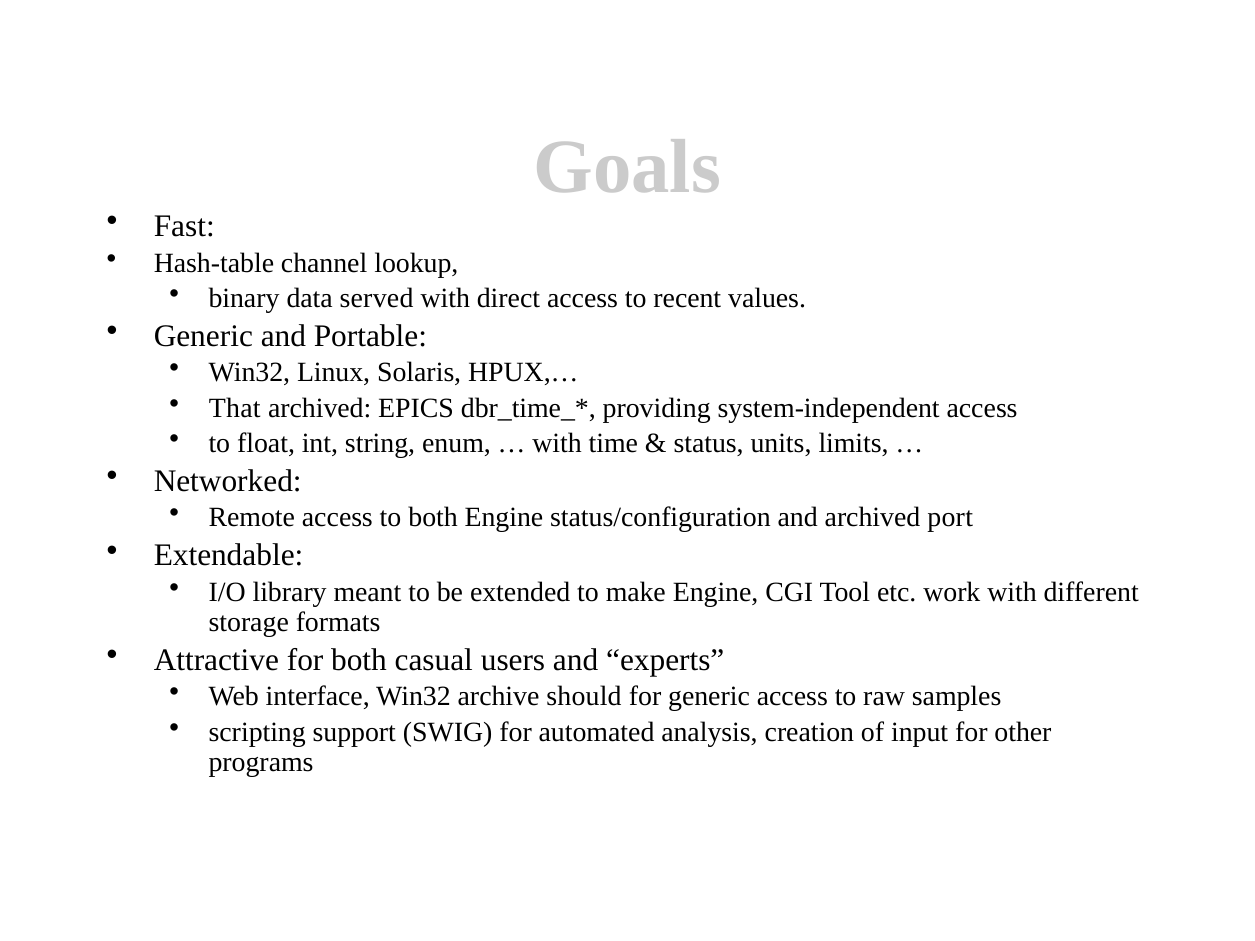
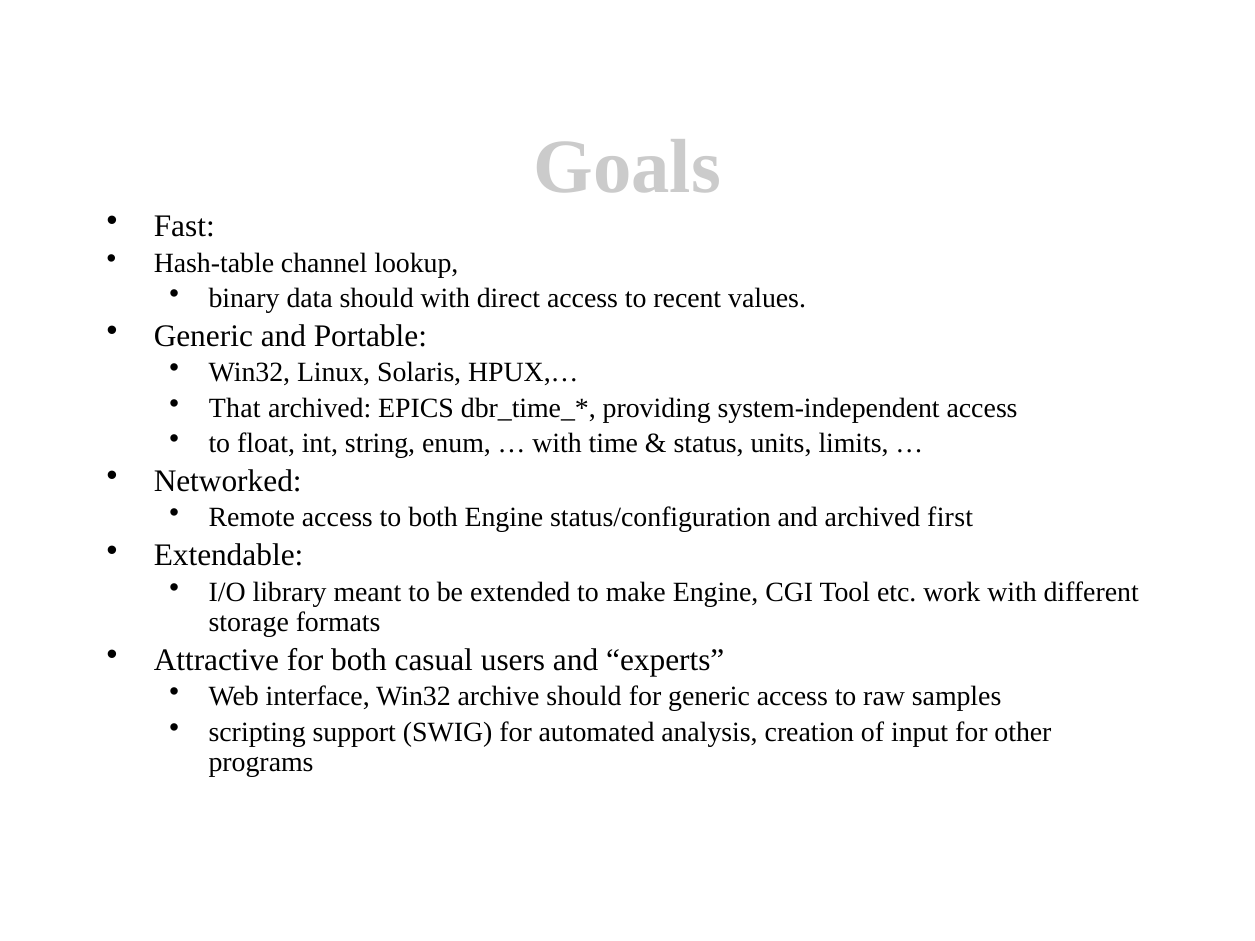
data served: served -> should
port: port -> first
